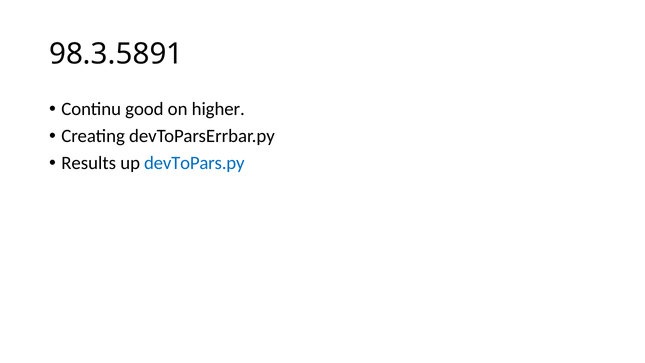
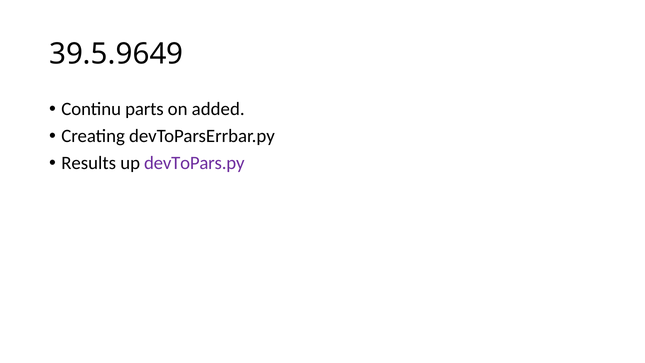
98.3.5891: 98.3.5891 -> 39.5.9649
good: good -> parts
higher: higher -> added
devToPars.py colour: blue -> purple
